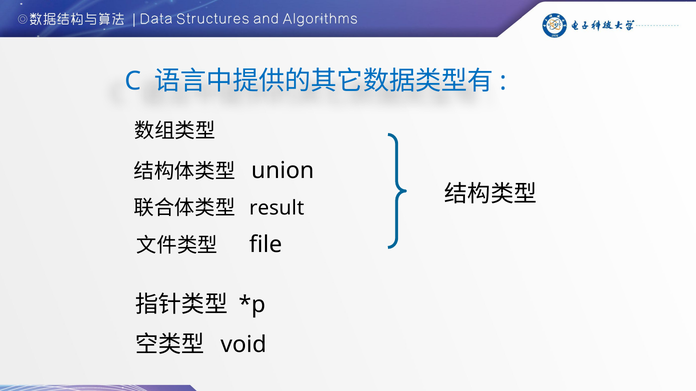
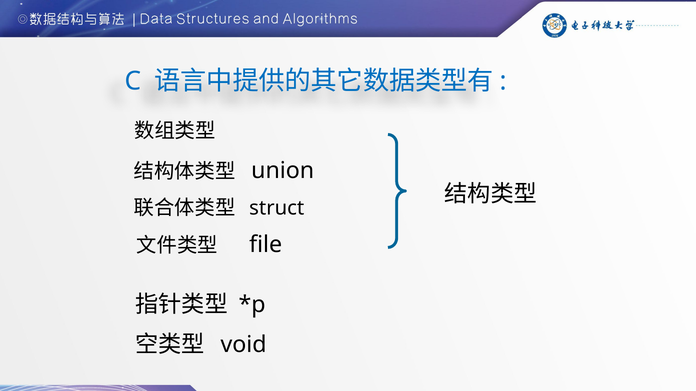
result: result -> struct
